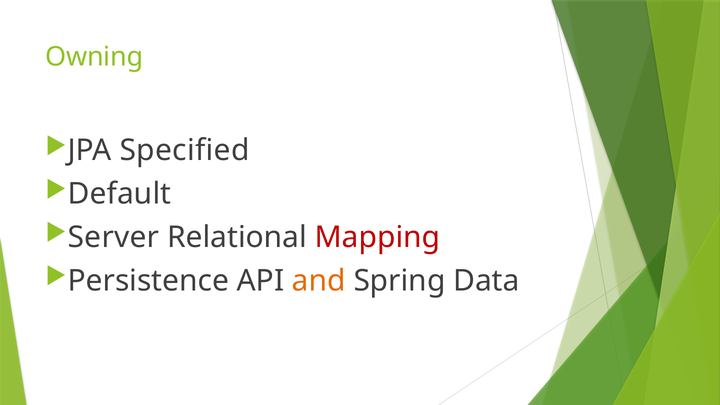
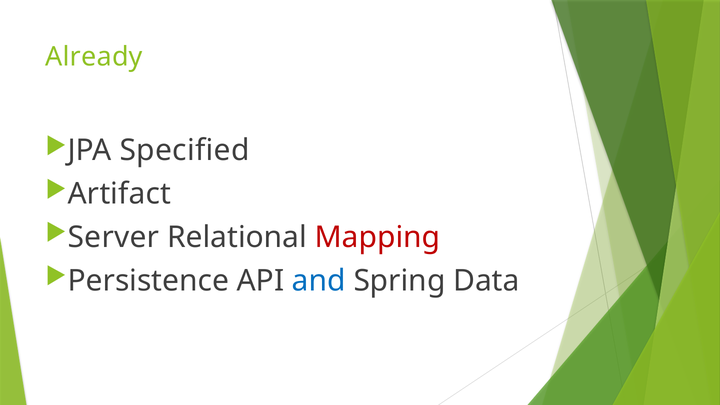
Owning: Owning -> Already
Default: Default -> Artifact
and colour: orange -> blue
